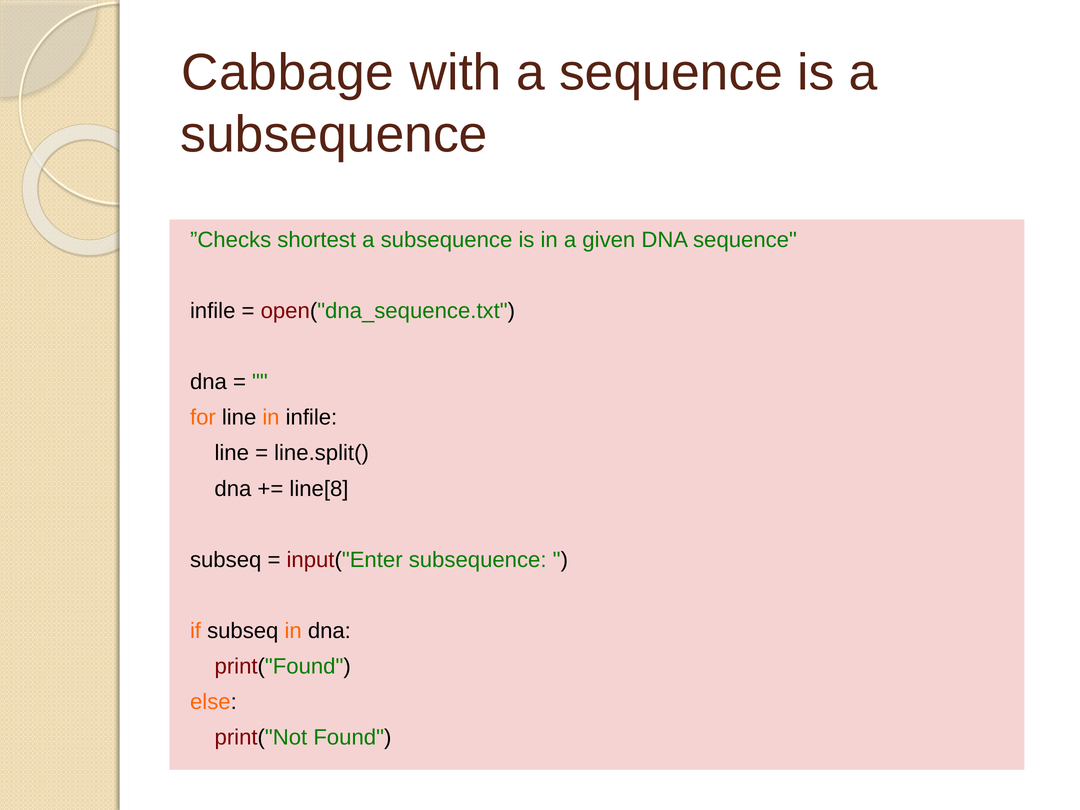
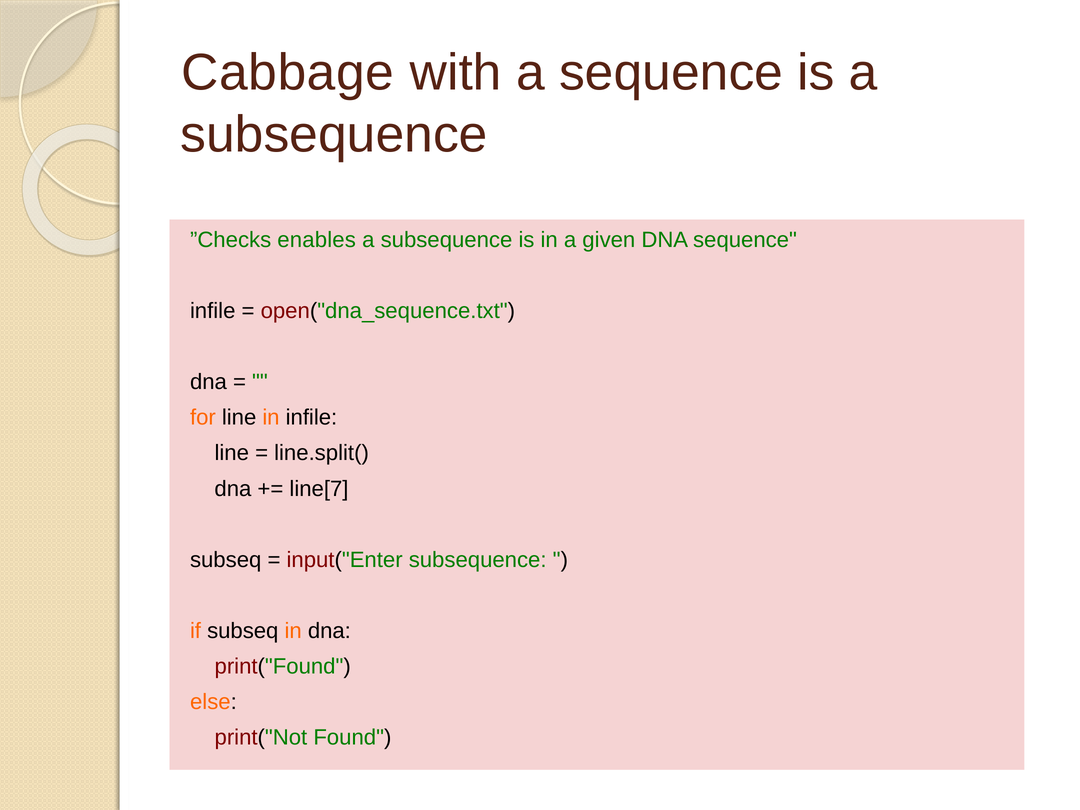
shortest: shortest -> enables
line[8: line[8 -> line[7
